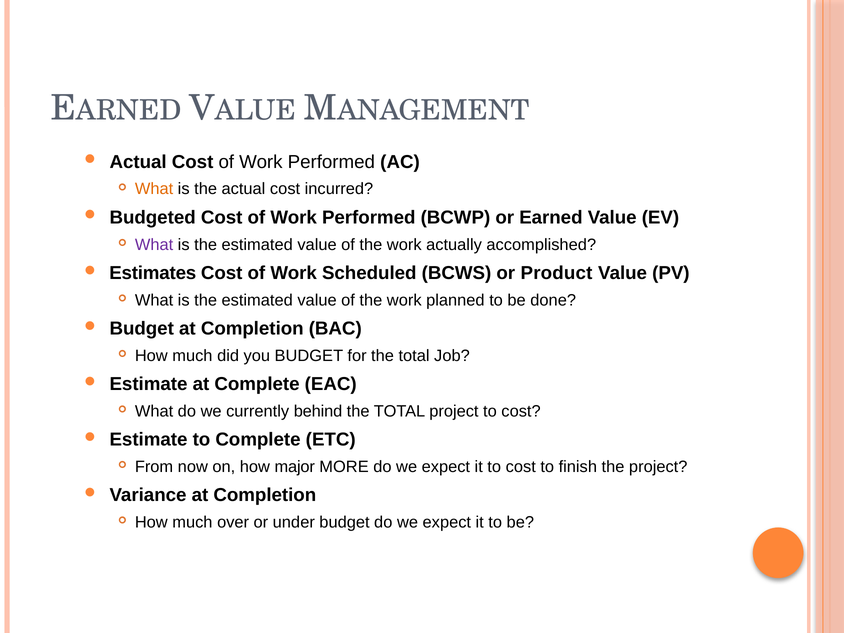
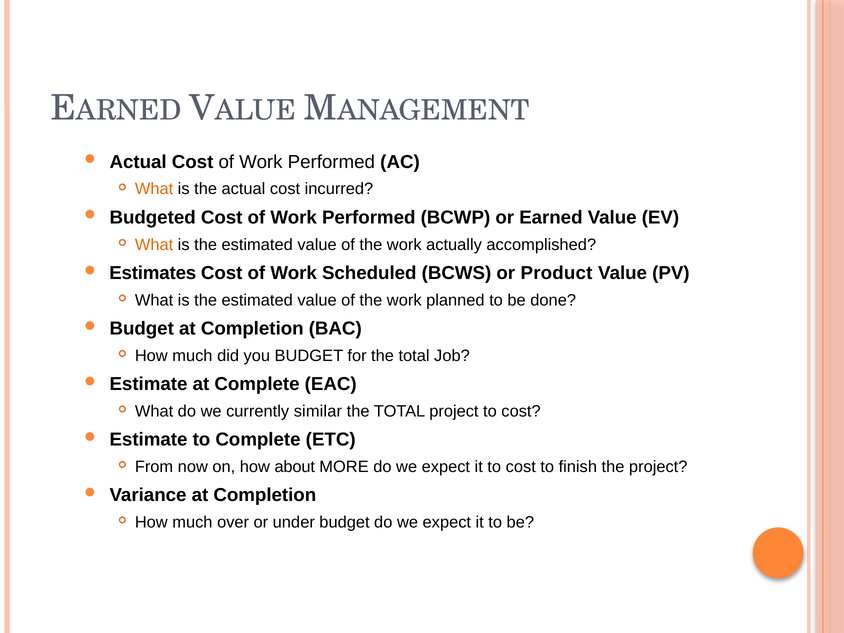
What at (154, 245) colour: purple -> orange
behind: behind -> similar
major: major -> about
